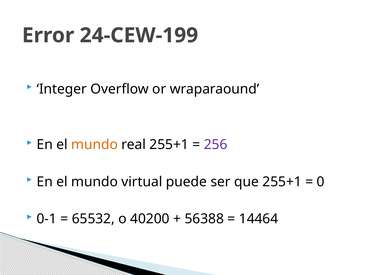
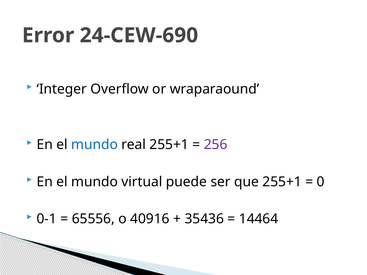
24-CEW-199: 24-CEW-199 -> 24-CEW-690
mundo at (95, 145) colour: orange -> blue
65532: 65532 -> 65556
40200: 40200 -> 40916
56388: 56388 -> 35436
